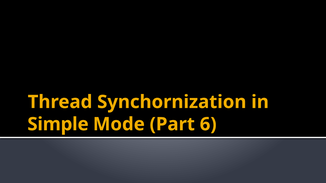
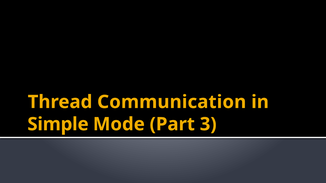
Synchornization: Synchornization -> Communication
6: 6 -> 3
